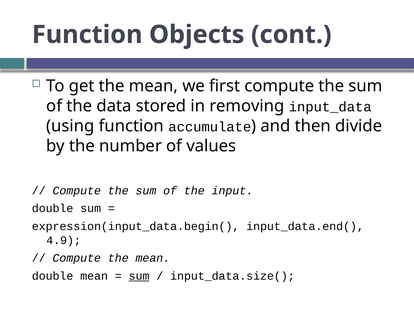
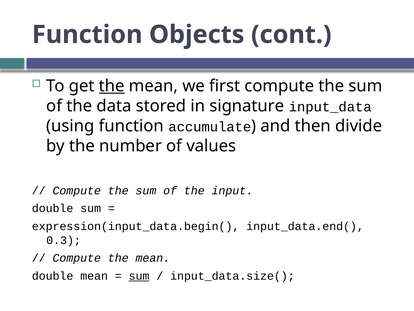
the at (112, 86) underline: none -> present
removing: removing -> signature
4.9: 4.9 -> 0.3
